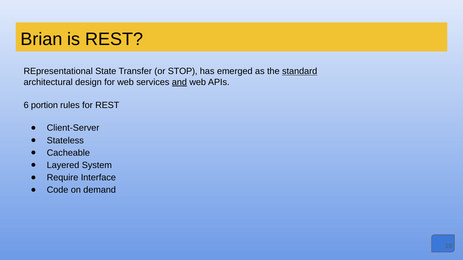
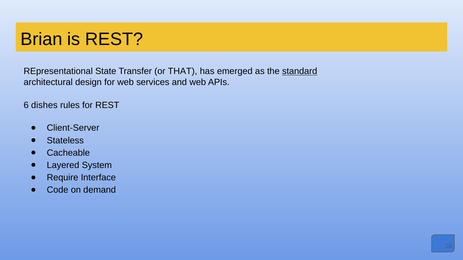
STOP: STOP -> THAT
and underline: present -> none
portion: portion -> dishes
